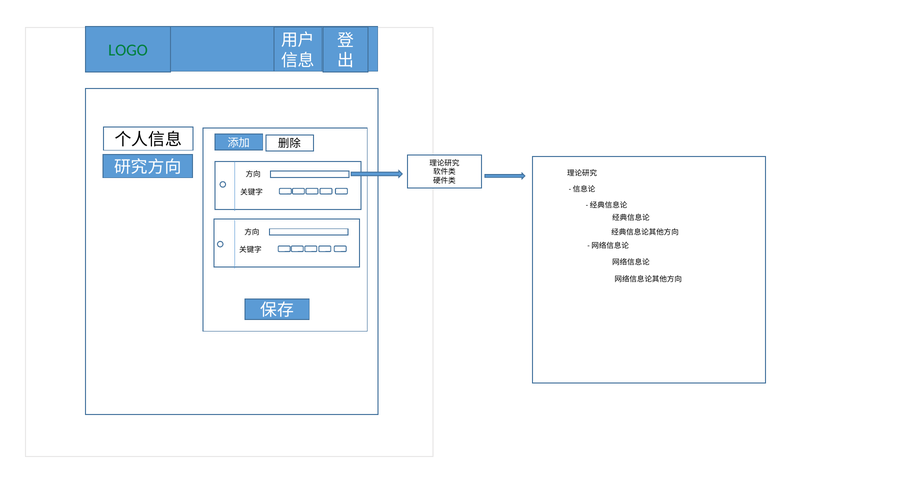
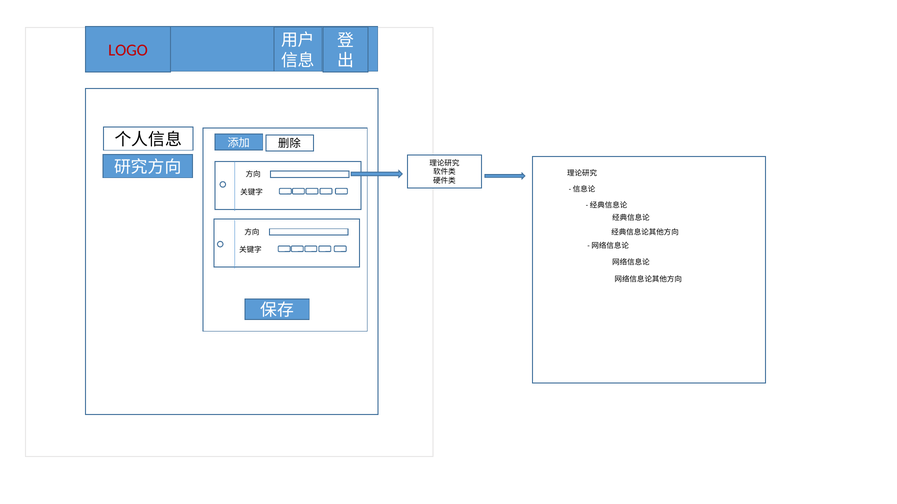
LOGO colour: green -> red
